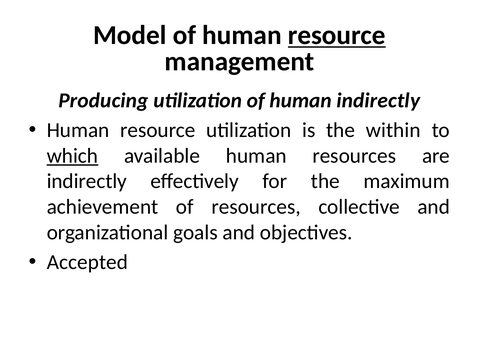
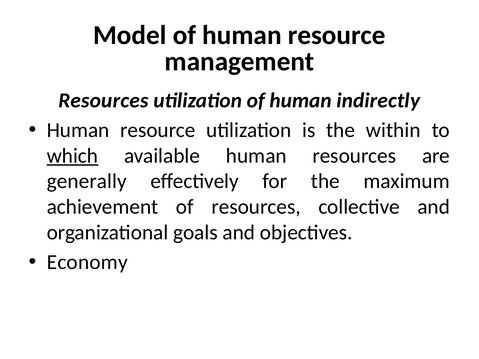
resource at (337, 35) underline: present -> none
Producing at (103, 100): Producing -> Resources
indirectly at (87, 181): indirectly -> generally
Accepted: Accepted -> Economy
